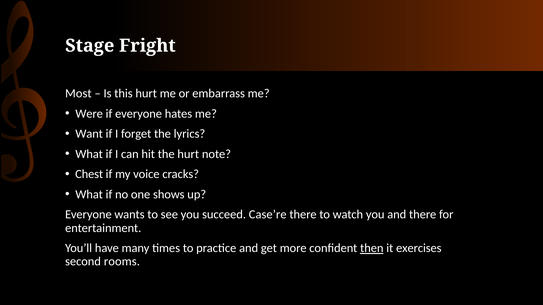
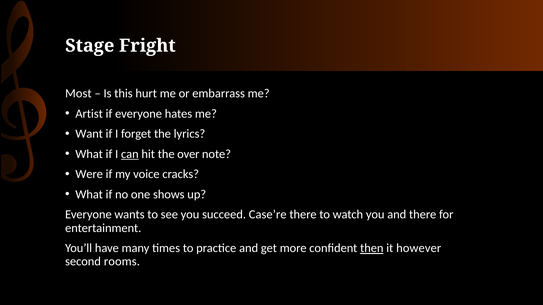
Were: Were -> Artist
can underline: none -> present
the hurt: hurt -> over
Chest: Chest -> Were
exercises: exercises -> however
